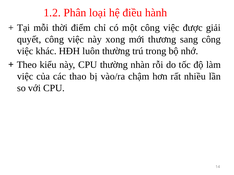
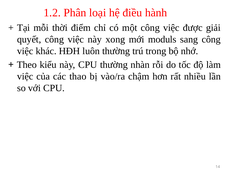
thương: thương -> moduls
